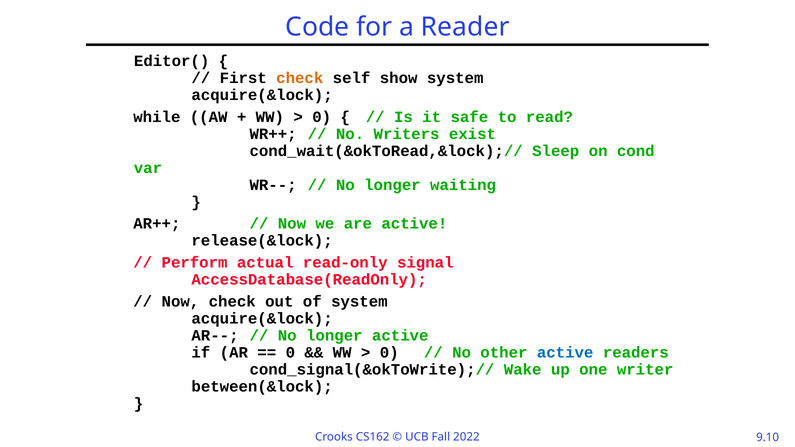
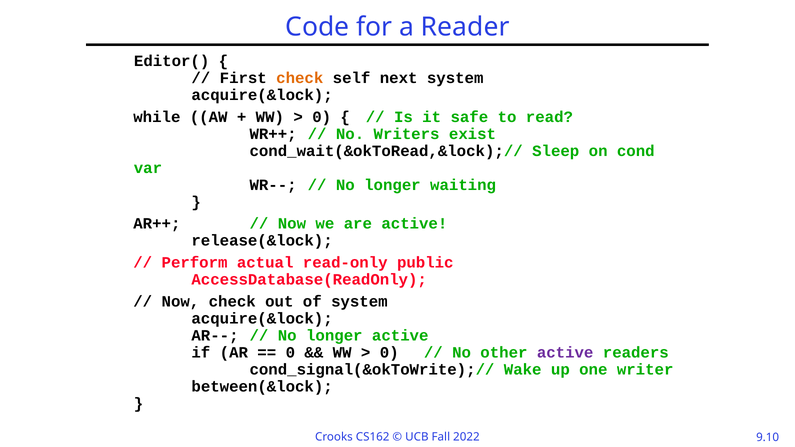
show: show -> next
signal: signal -> public
active at (565, 353) colour: blue -> purple
